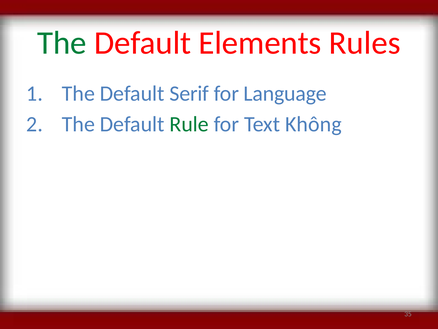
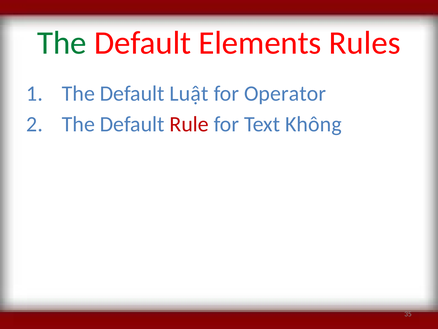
Serif: Serif -> Luật
Language: Language -> Operator
Rule colour: green -> red
